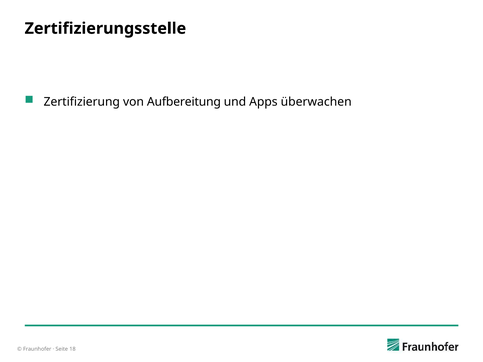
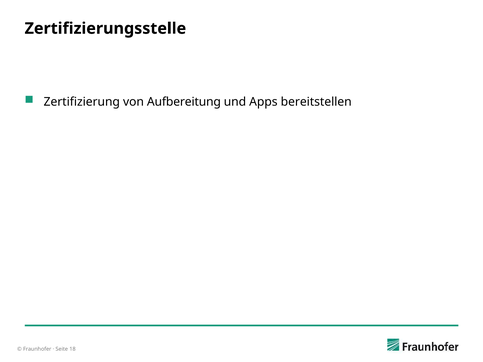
überwachen: überwachen -> bereitstellen
